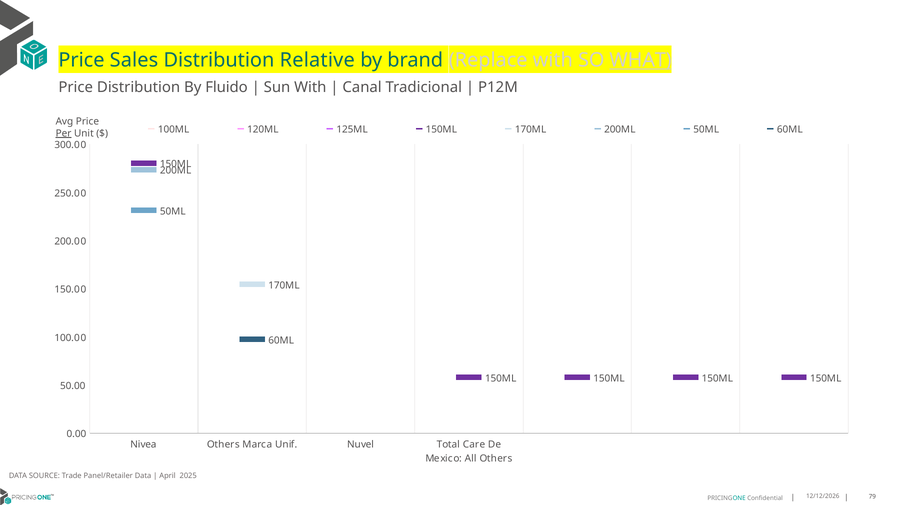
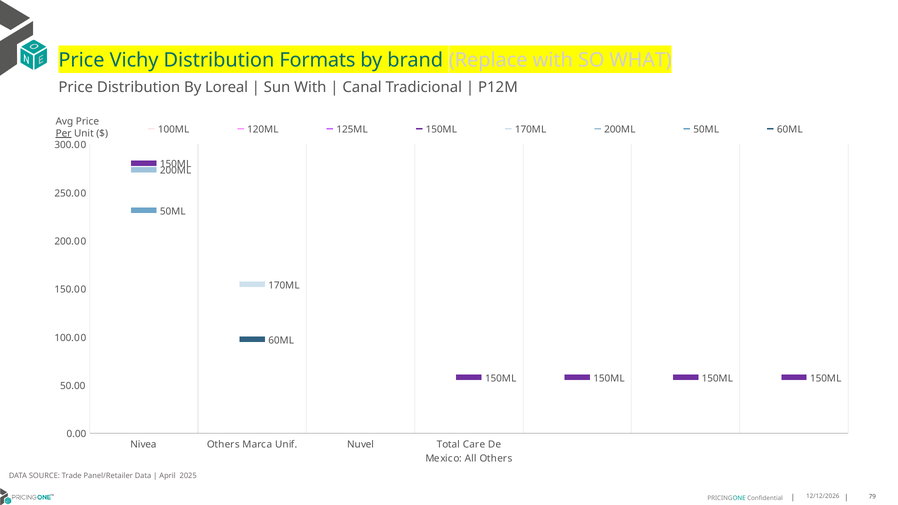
Sales: Sales -> Vichy
Relative: Relative -> Formats
WHAT underline: present -> none
Fluido: Fluido -> Loreal
